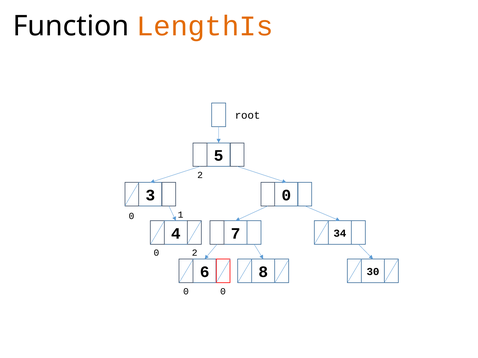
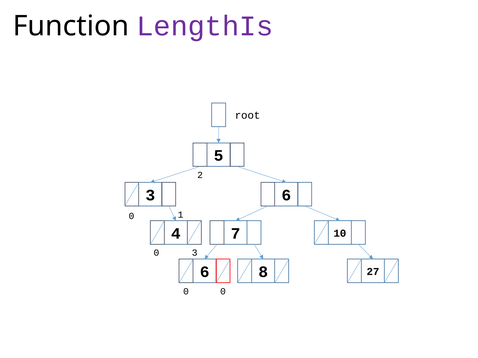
LengthIs colour: orange -> purple
3 0: 0 -> 6
34: 34 -> 10
0 2: 2 -> 3
30: 30 -> 27
